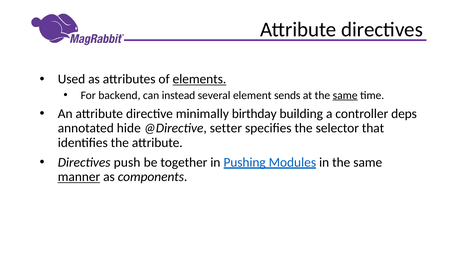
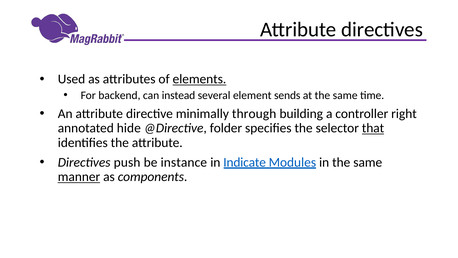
same at (345, 95) underline: present -> none
birthday: birthday -> through
deps: deps -> right
setter: setter -> folder
that underline: none -> present
together: together -> instance
Pushing: Pushing -> Indicate
